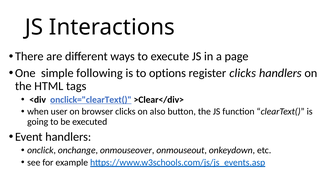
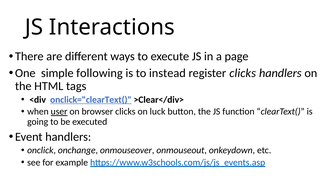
options: options -> instead
user underline: none -> present
also: also -> luck
